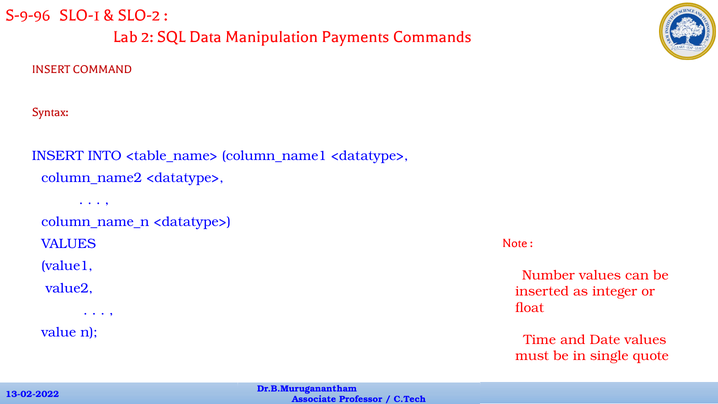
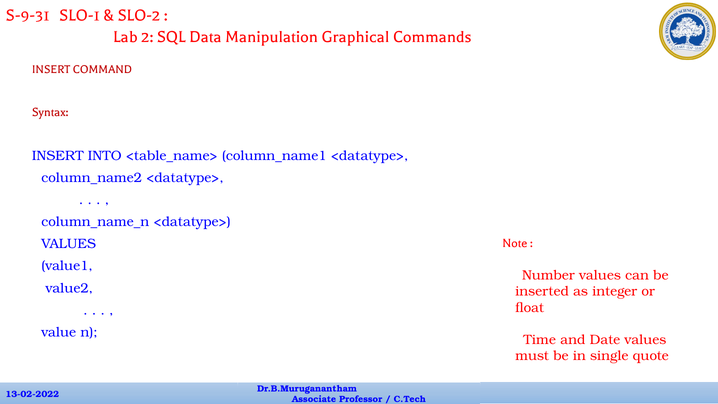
S-9-96: S-9-96 -> S-9-31
Payments: Payments -> Graphical
